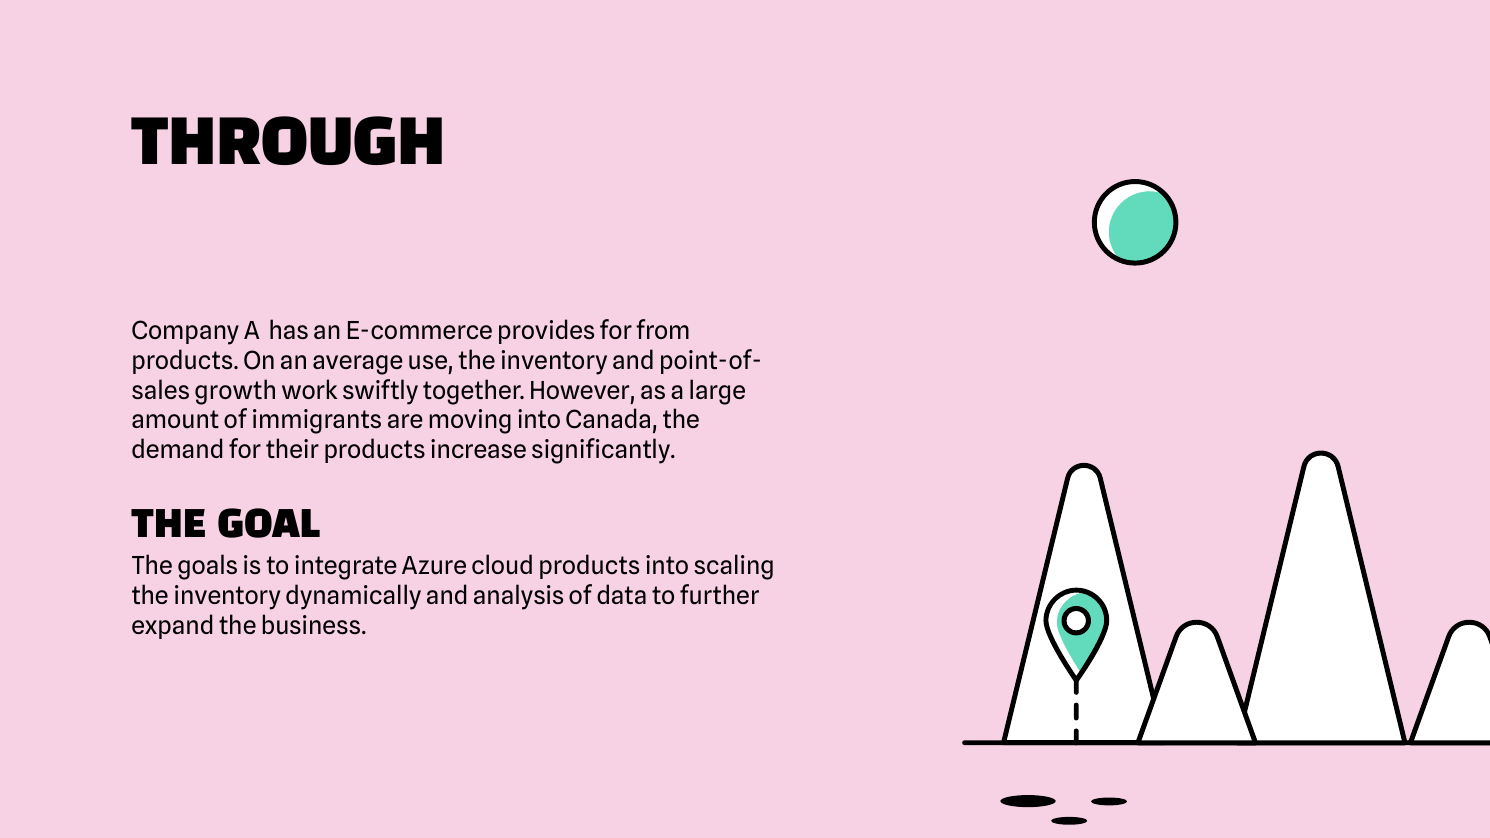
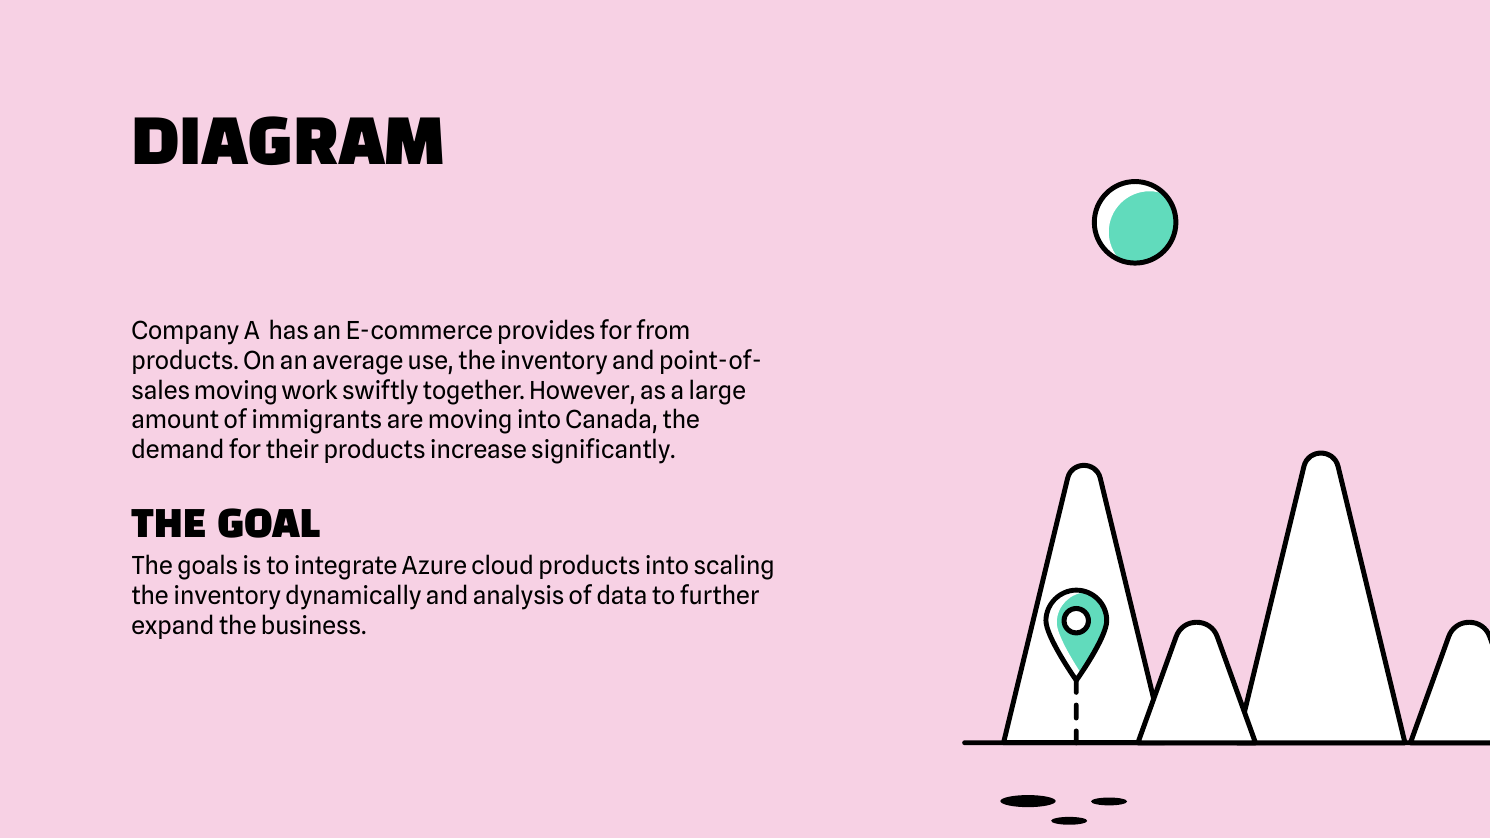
THROUGH: THROUGH -> DIAGRAM
growth at (236, 391): growth -> moving
